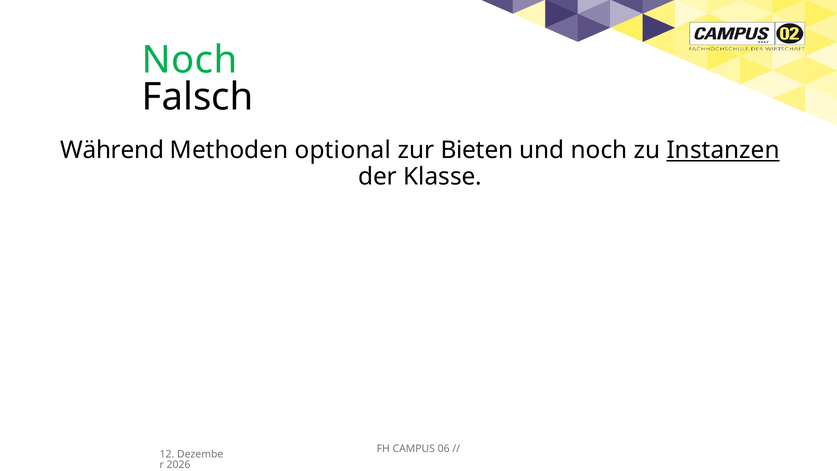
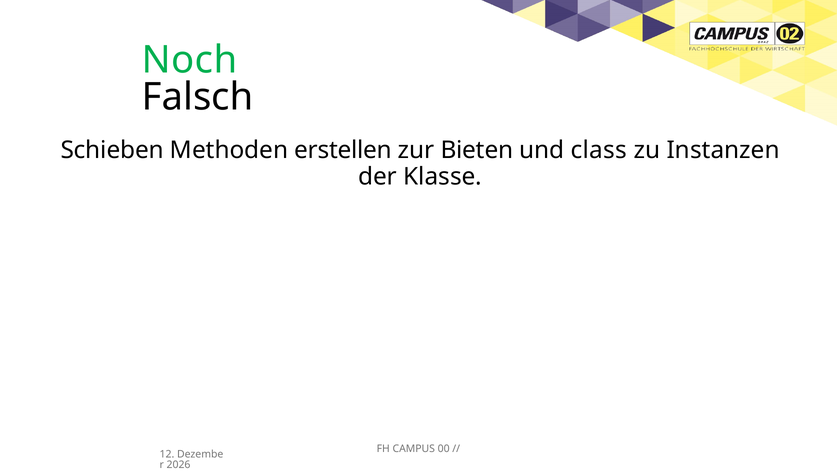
Während: Während -> Schieben
optional: optional -> erstellen
und noch: noch -> class
Instanzen underline: present -> none
06: 06 -> 00
